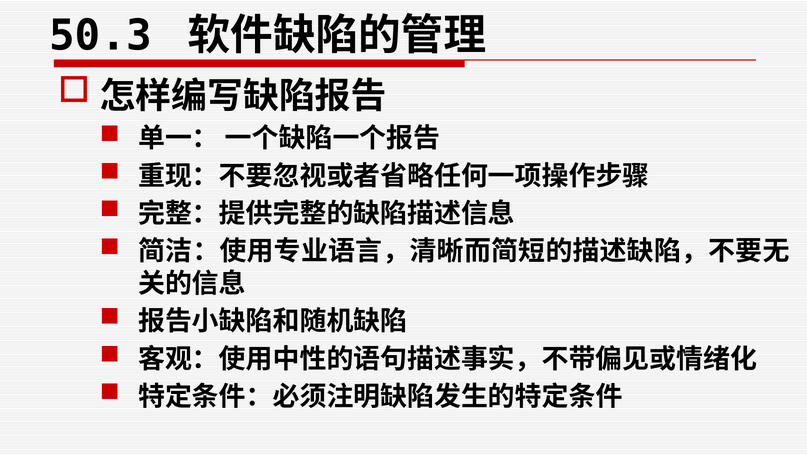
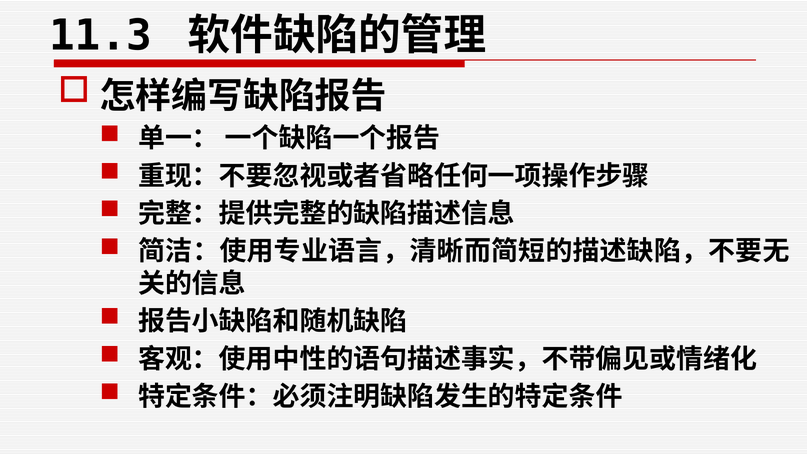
50.3: 50.3 -> 11.3
